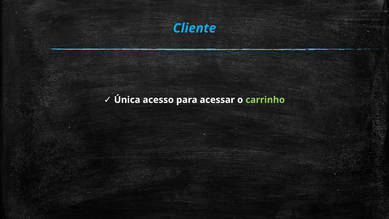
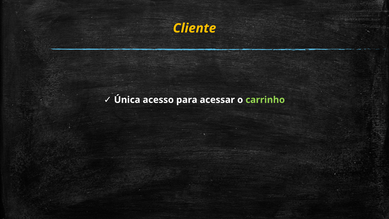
Cliente colour: light blue -> yellow
